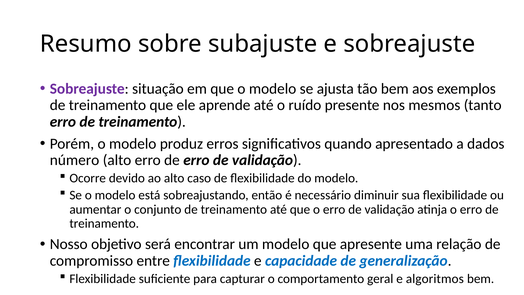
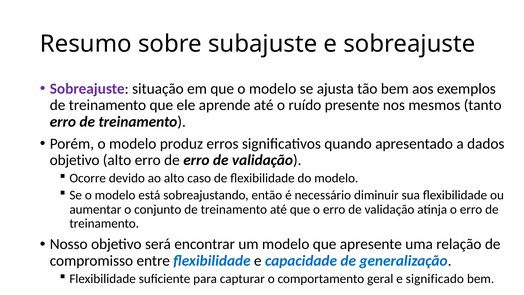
número at (75, 160): número -> objetivo
algoritmos: algoritmos -> significado
